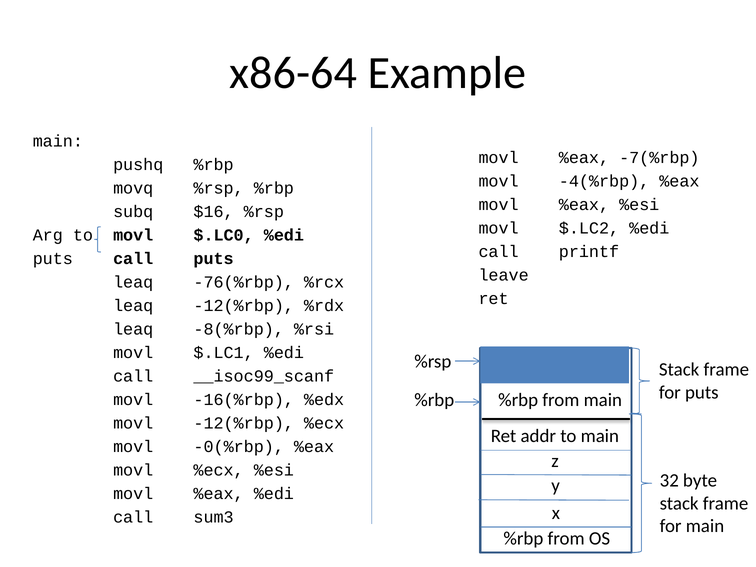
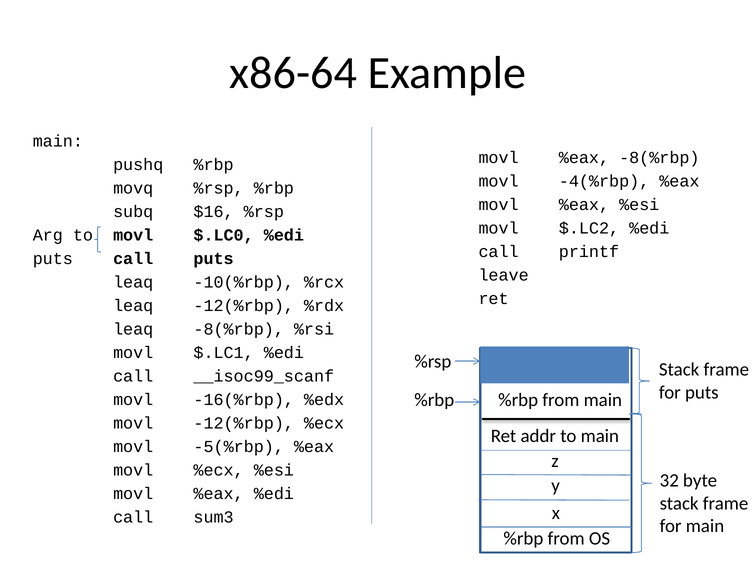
%eax -7(%rbp: -7(%rbp -> -8(%rbp
-76(%rbp: -76(%rbp -> -10(%rbp
-0(%rbp: -0(%rbp -> -5(%rbp
